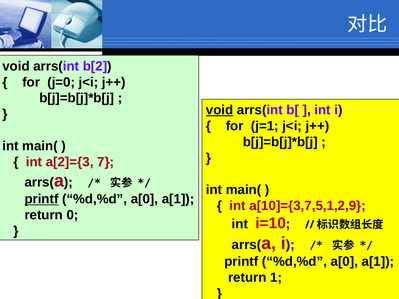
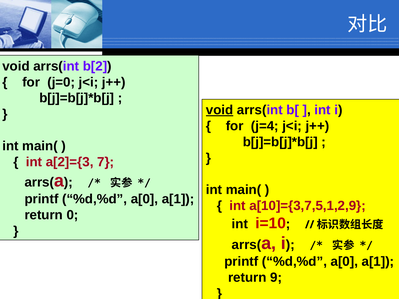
j=1: j=1 -> j=4
printf at (41, 199) underline: present -> none
1: 1 -> 9
